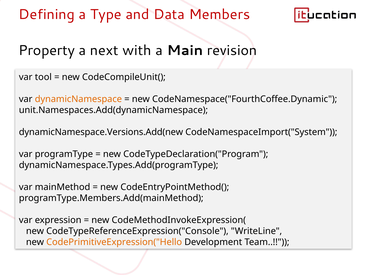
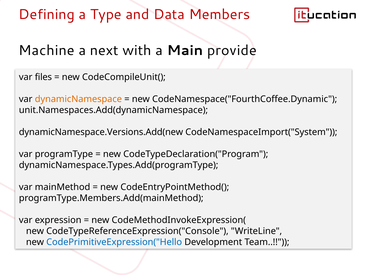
Property: Property -> Machine
revision: revision -> provide
tool: tool -> files
CodePrimitiveExpression("Hello colour: orange -> blue
